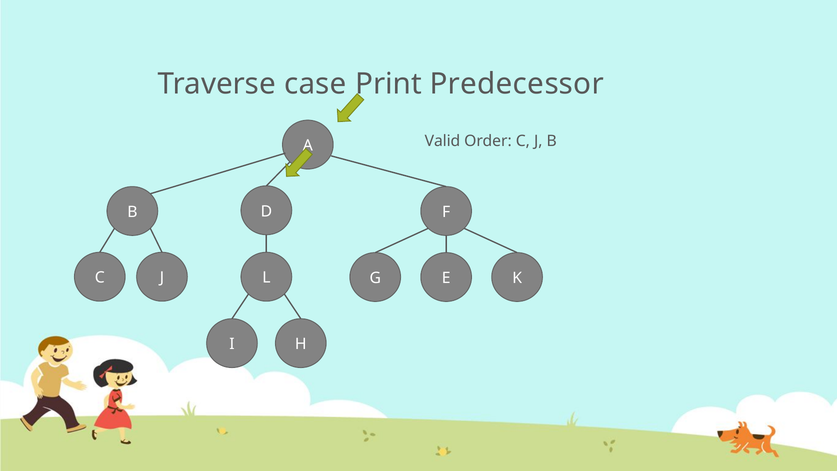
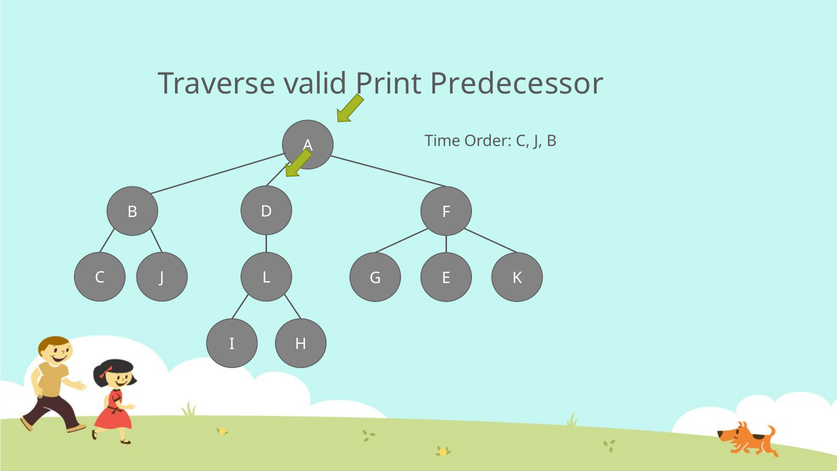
case: case -> valid
Valid: Valid -> Time
